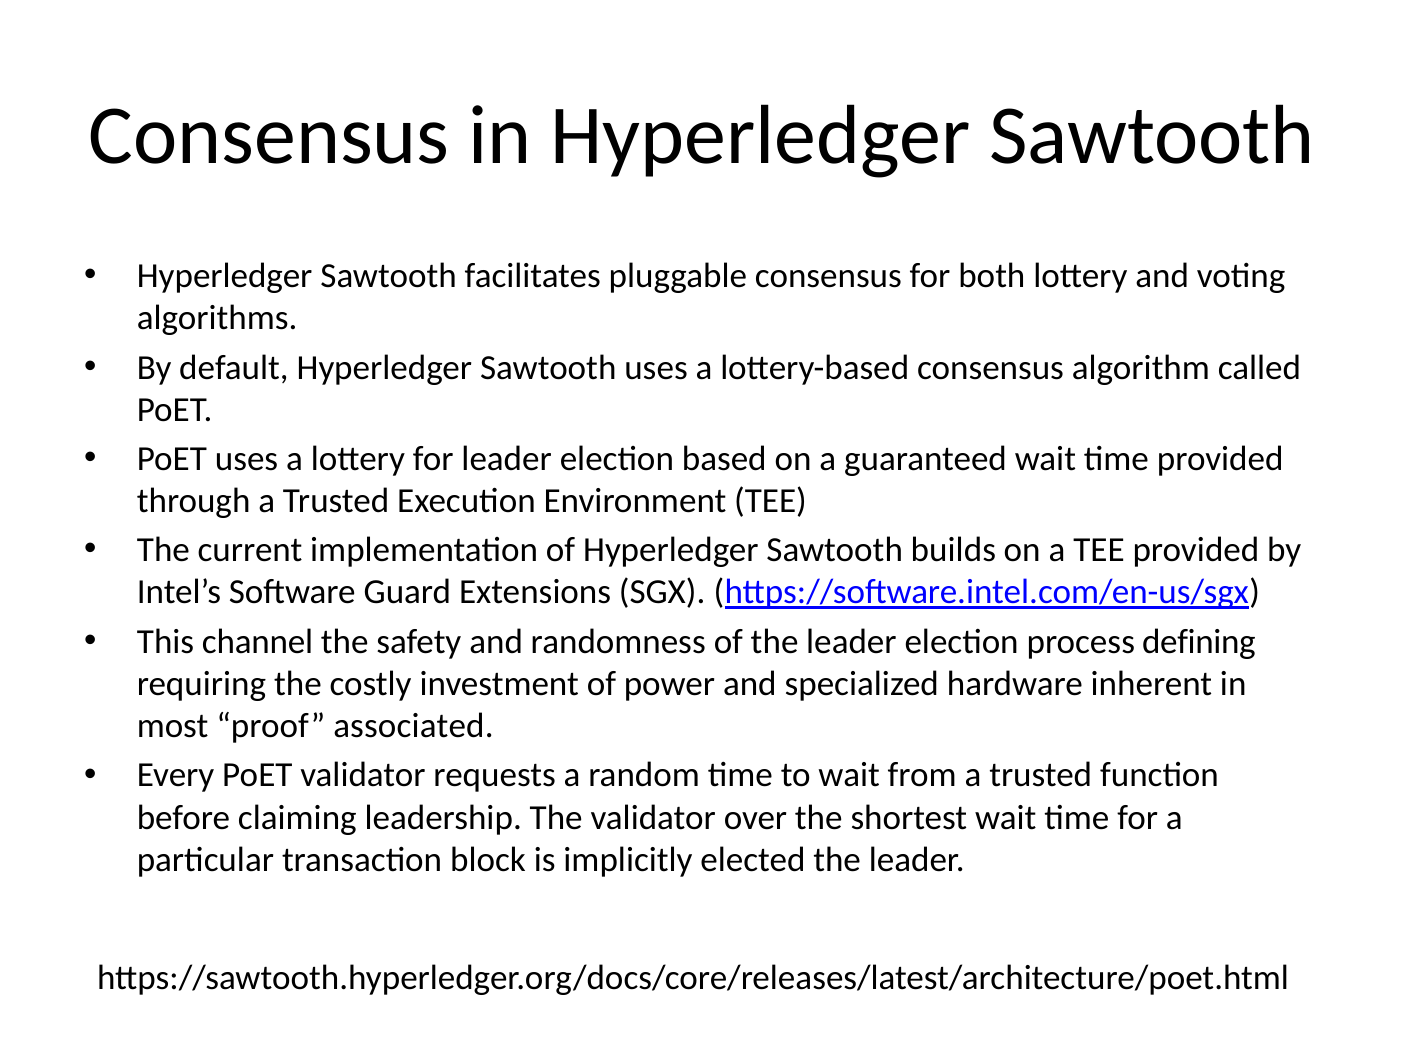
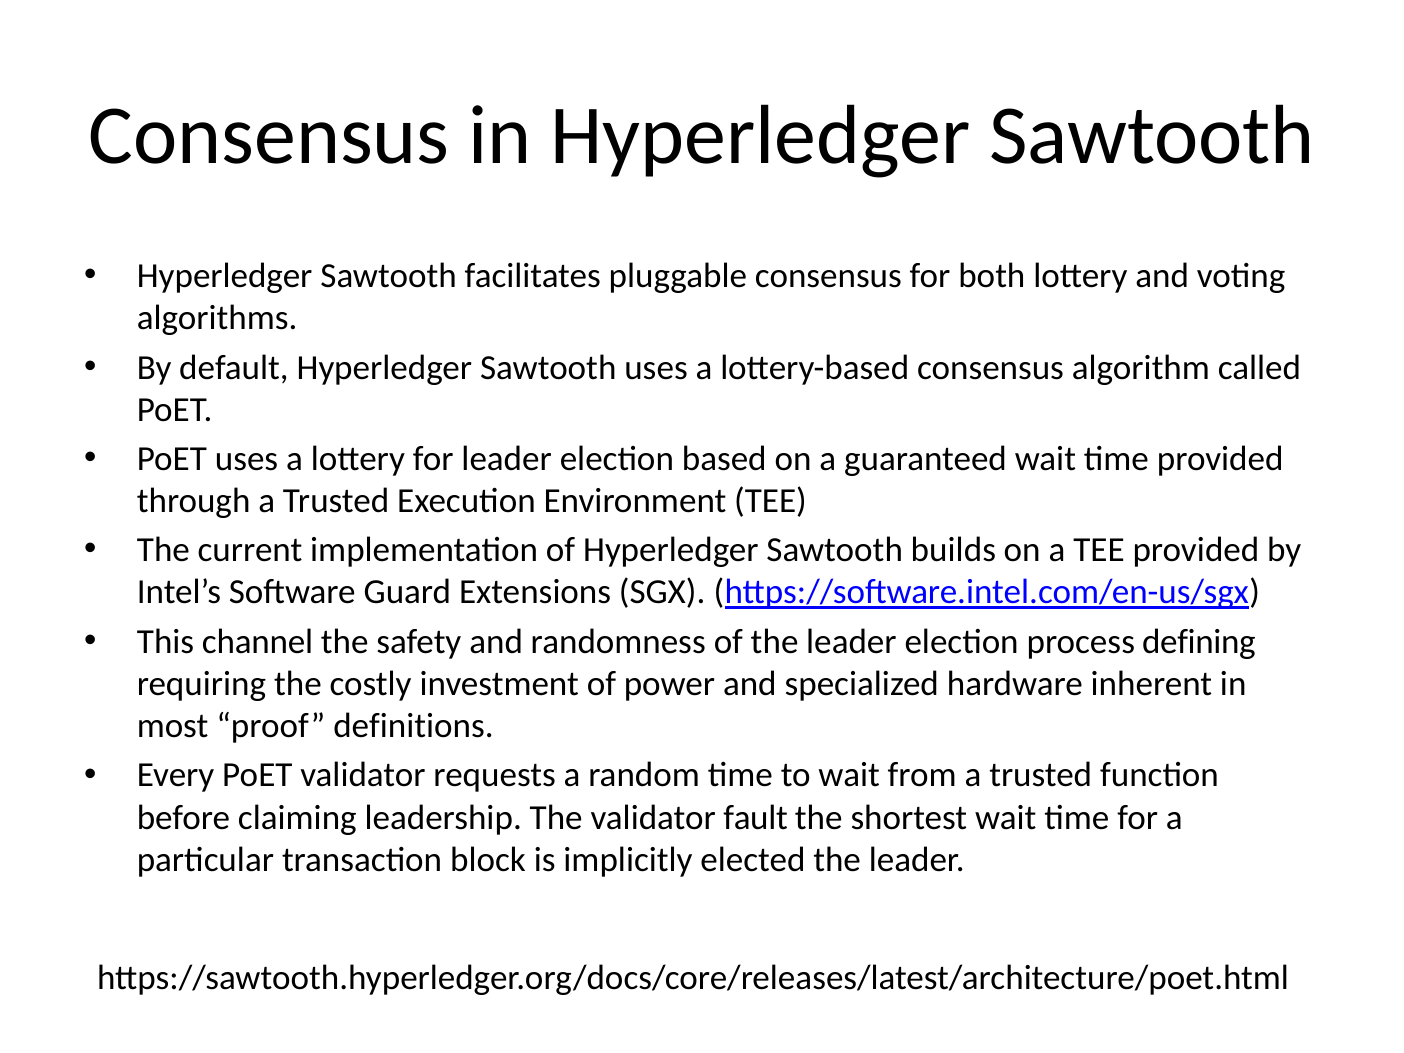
associated: associated -> definitions
over: over -> fault
